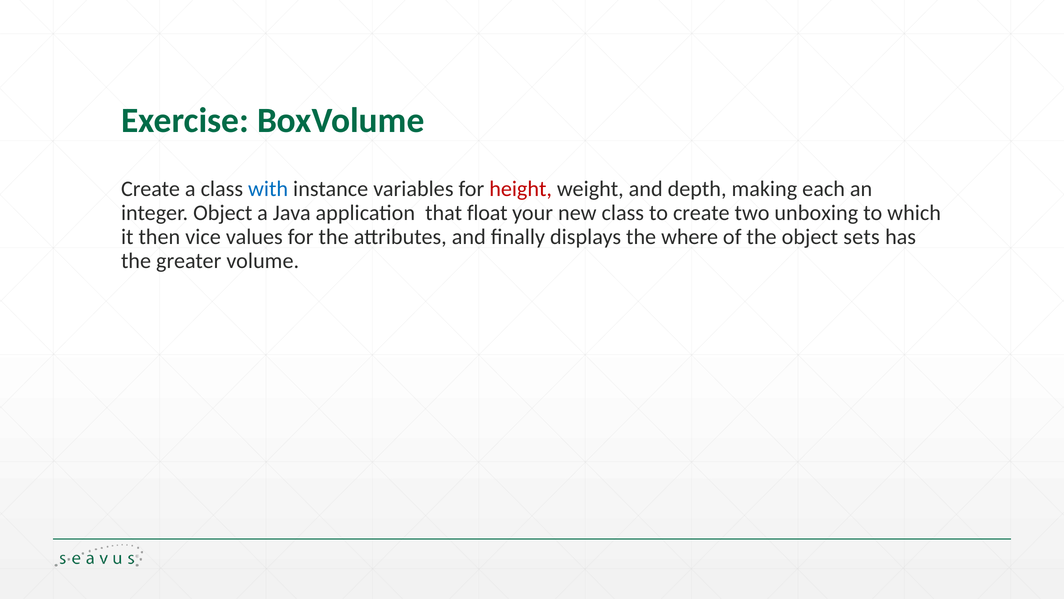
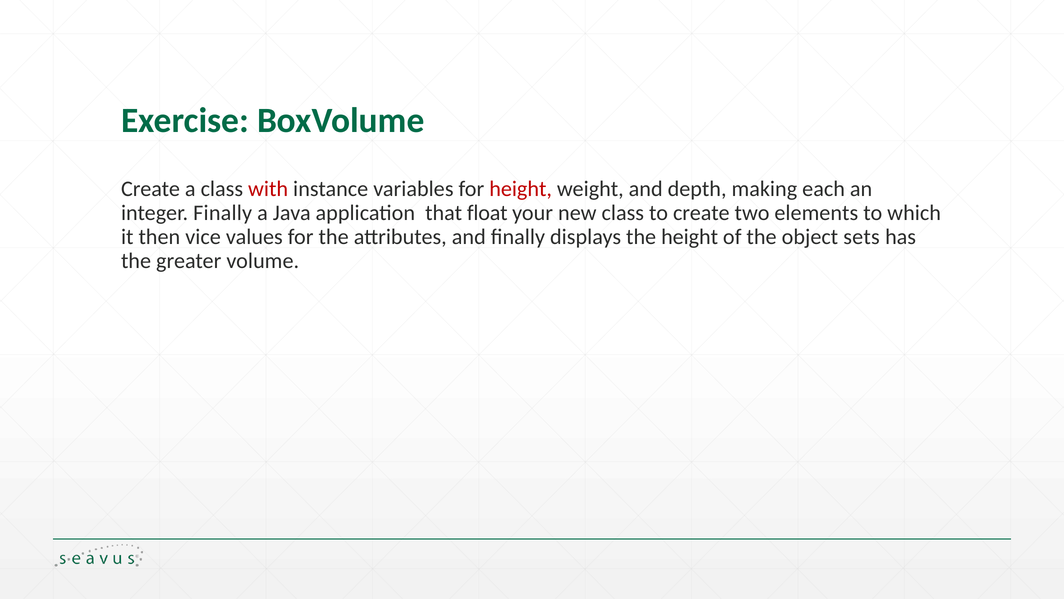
with colour: blue -> red
integer Object: Object -> Finally
unboxing: unboxing -> elements
the where: where -> height
